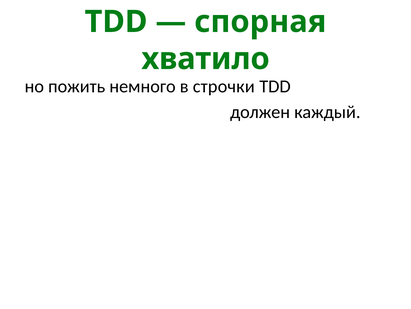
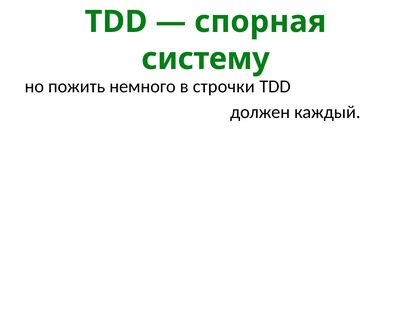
хватило: хватило -> систему
